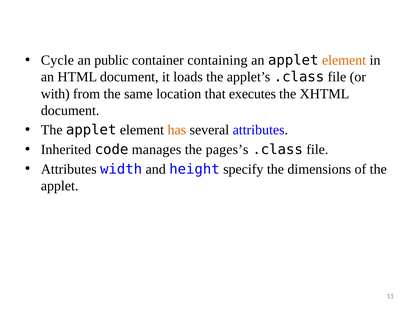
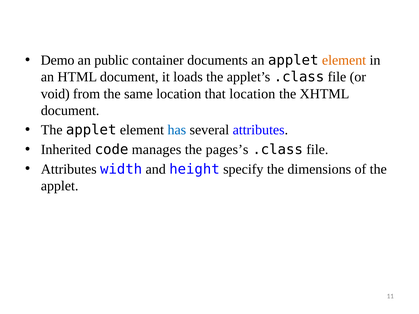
Cycle: Cycle -> Demo
containing: containing -> documents
with: with -> void
that executes: executes -> location
has colour: orange -> blue
